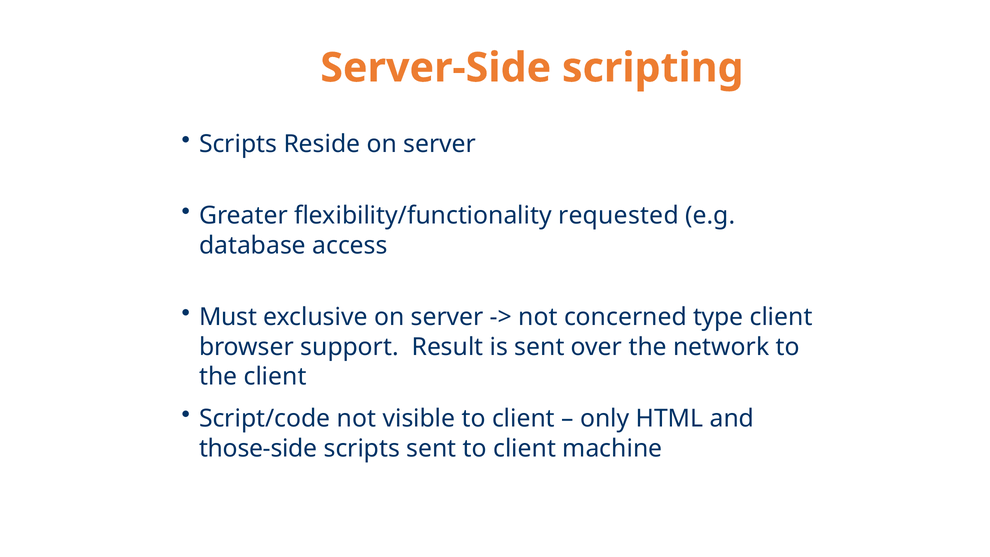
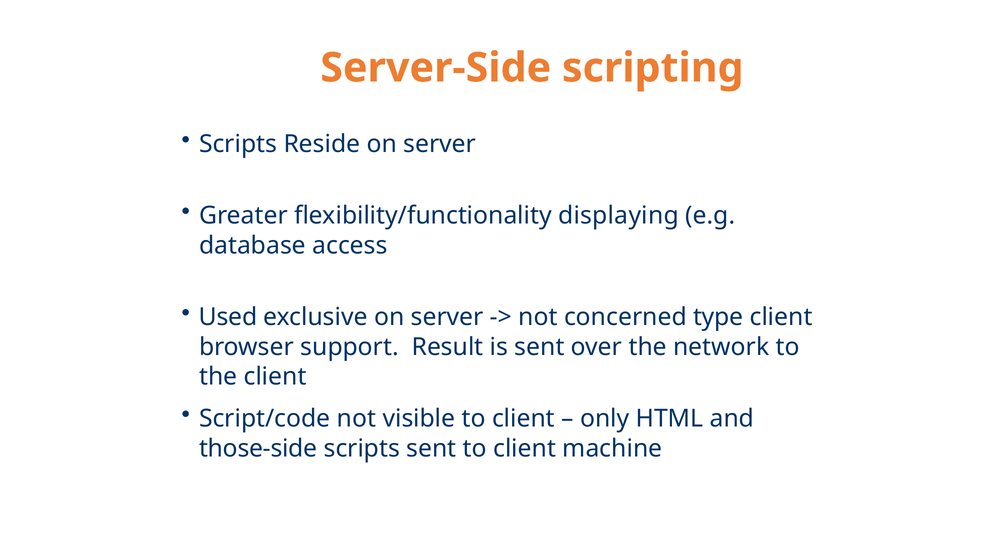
requested: requested -> displaying
Must: Must -> Used
